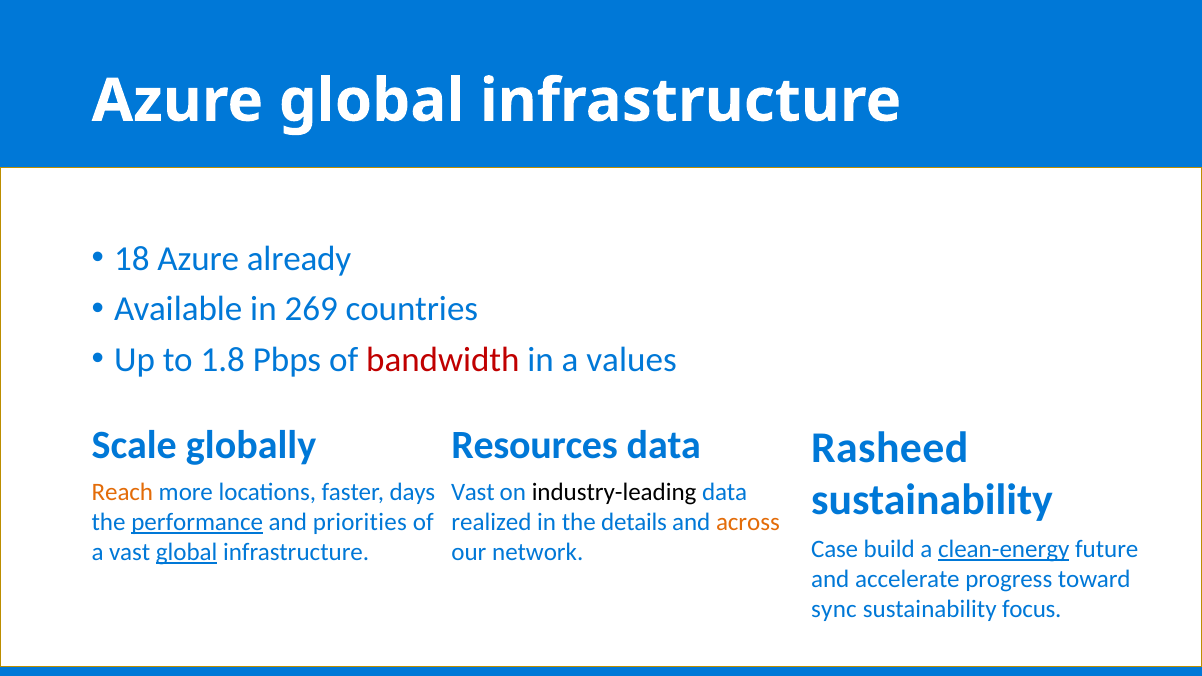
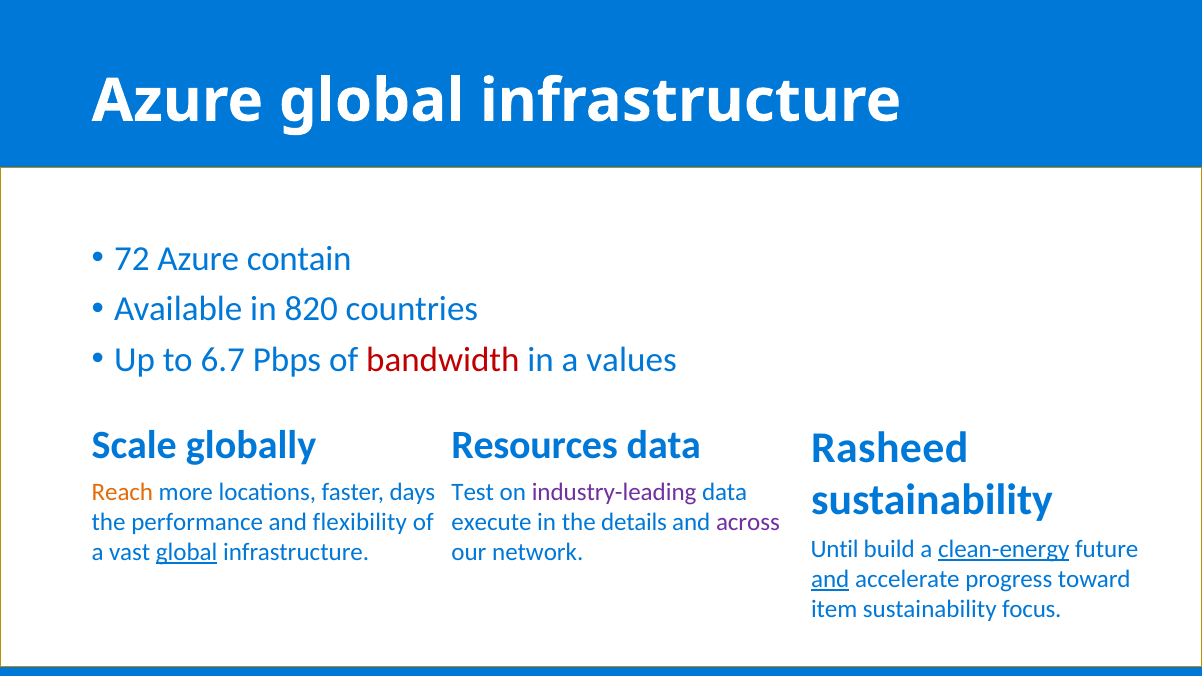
18: 18 -> 72
already: already -> contain
269: 269 -> 820
1.8: 1.8 -> 6.7
Vast at (473, 492): Vast -> Test
industry-leading colour: black -> purple
performance underline: present -> none
priorities: priorities -> flexibility
realized: realized -> execute
across colour: orange -> purple
Case: Case -> Until
and at (830, 579) underline: none -> present
sync: sync -> item
